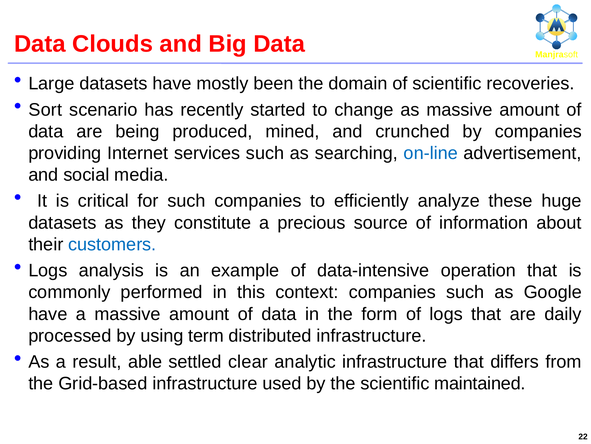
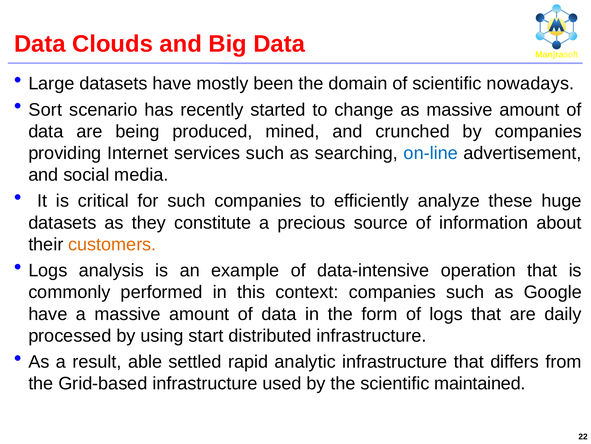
recoveries: recoveries -> nowadays
customers colour: blue -> orange
term: term -> start
clear: clear -> rapid
